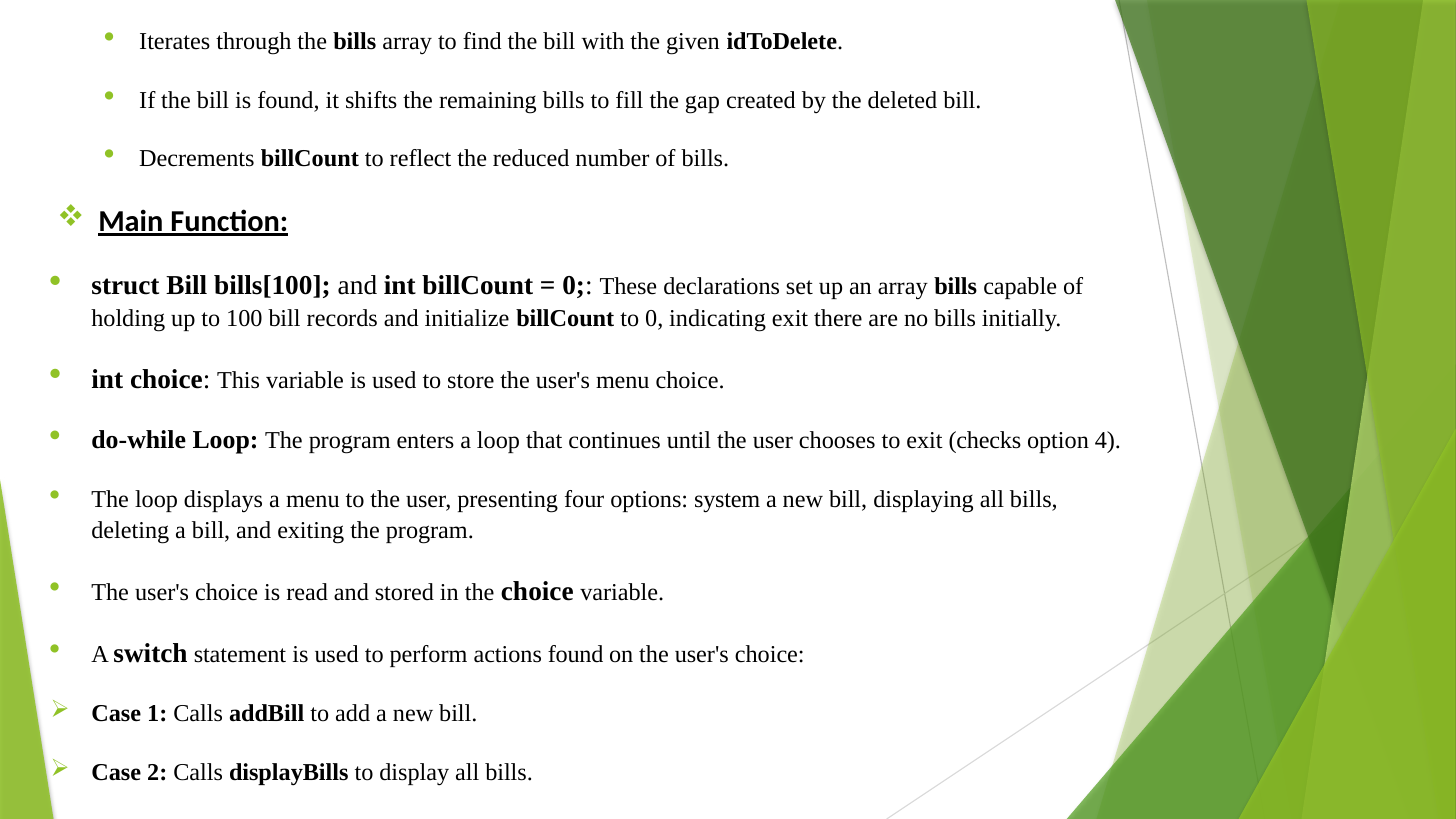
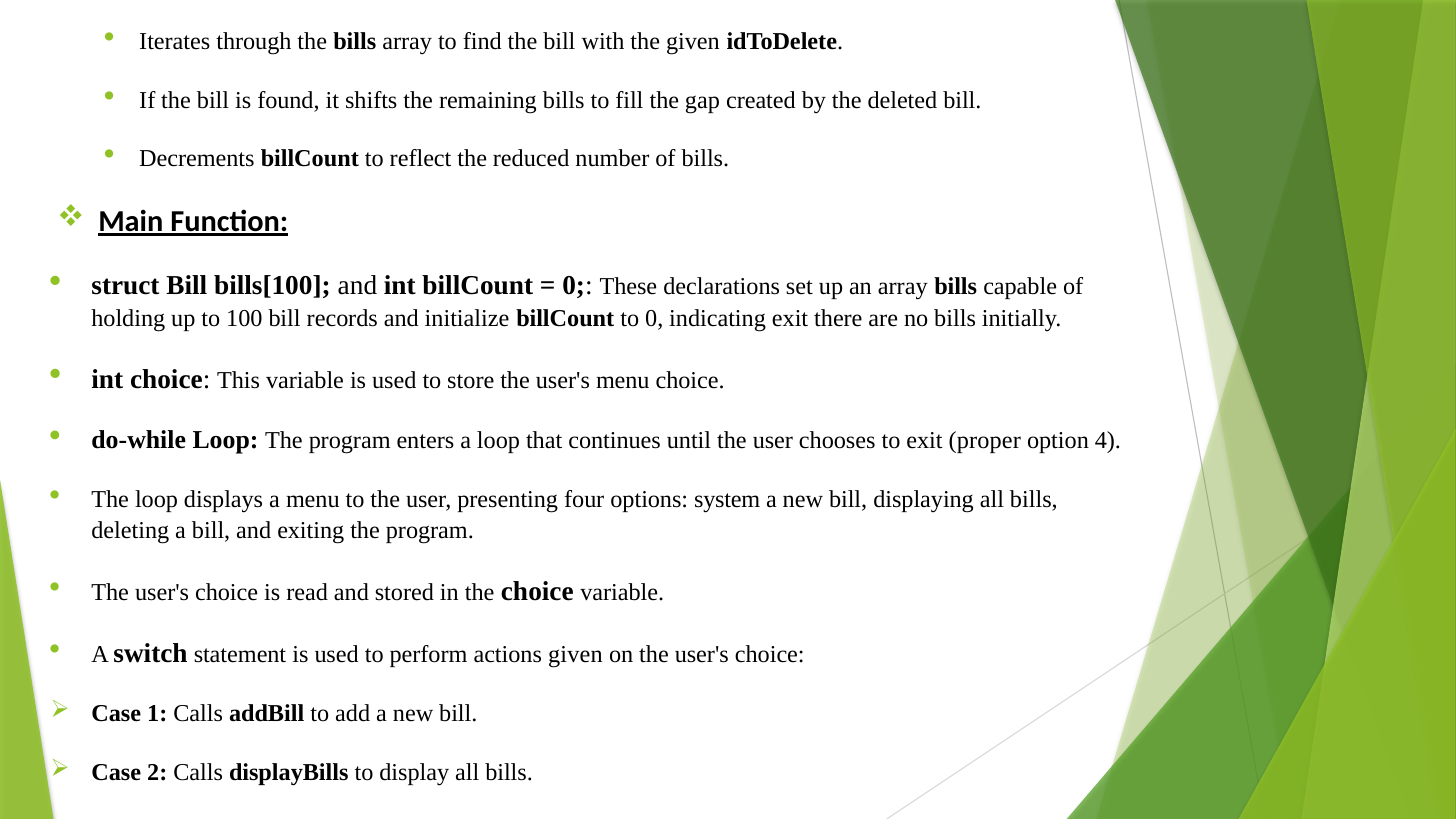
checks: checks -> proper
actions found: found -> given
